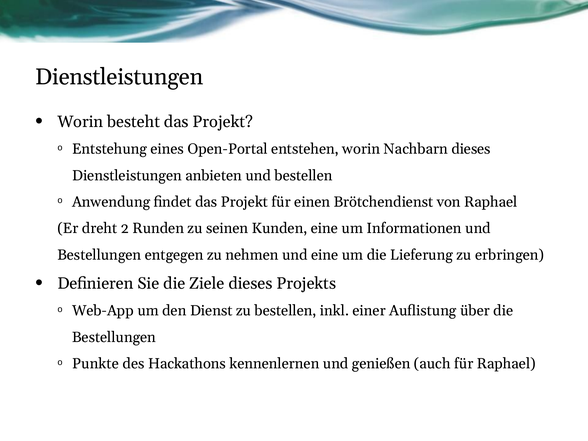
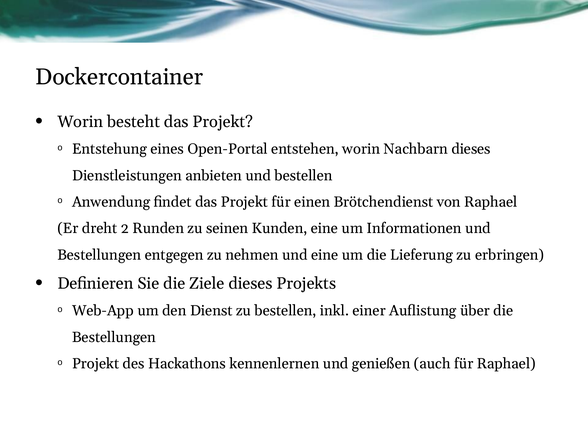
Dienstleistungen at (119, 77): Dienstleistungen -> Dockercontainer
Punkte at (96, 364): Punkte -> Projekt
